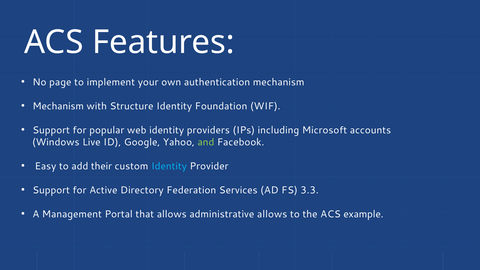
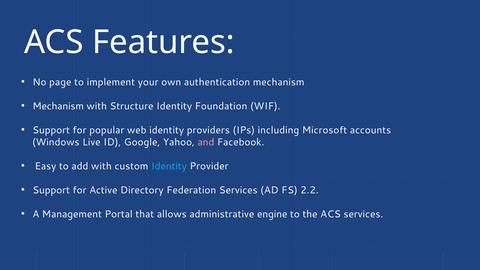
and colour: light green -> pink
add their: their -> with
3.3: 3.3 -> 2.2
administrative allows: allows -> engine
ACS example: example -> services
